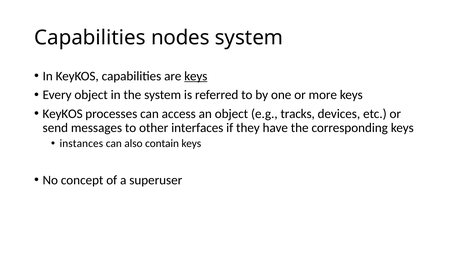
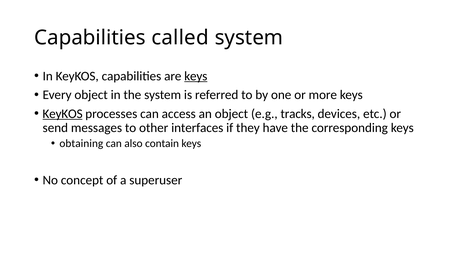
nodes: nodes -> called
KeyKOS at (63, 114) underline: none -> present
instances: instances -> obtaining
